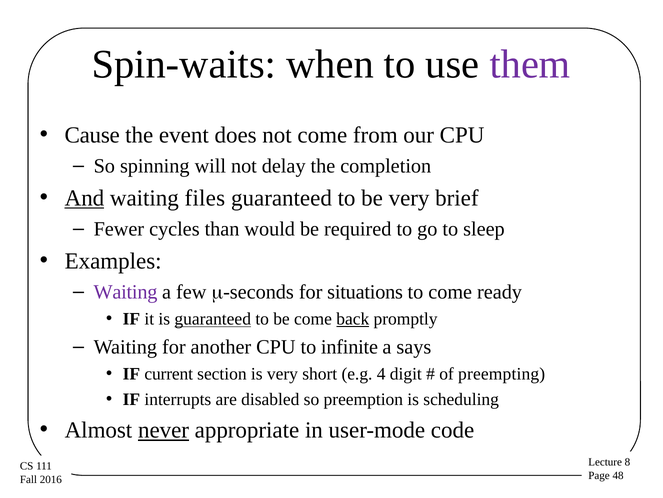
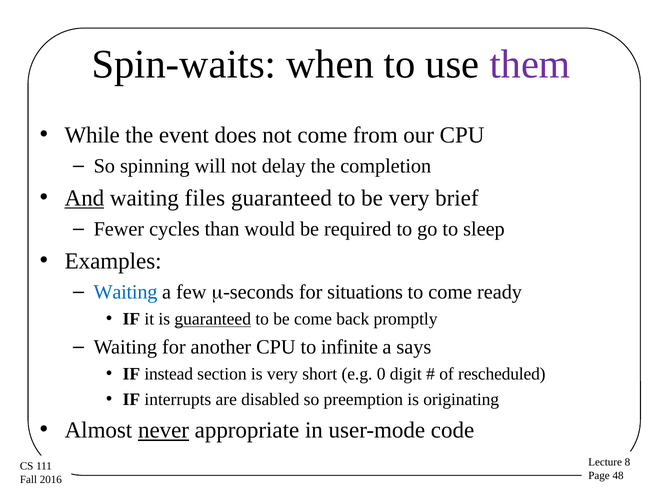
Cause: Cause -> While
Waiting at (125, 292) colour: purple -> blue
back underline: present -> none
current: current -> instead
4: 4 -> 0
preempting: preempting -> rescheduled
scheduling: scheduling -> originating
